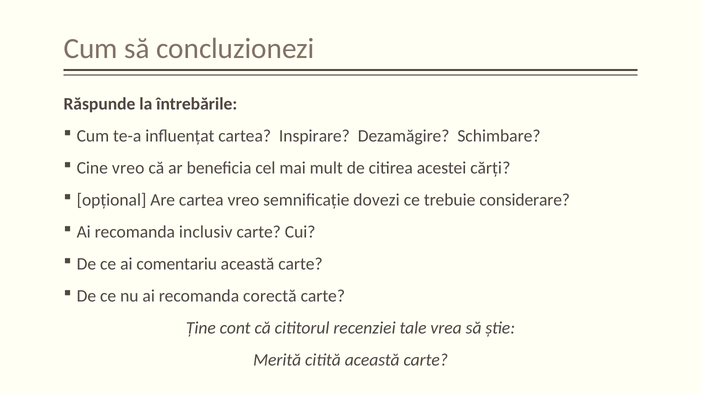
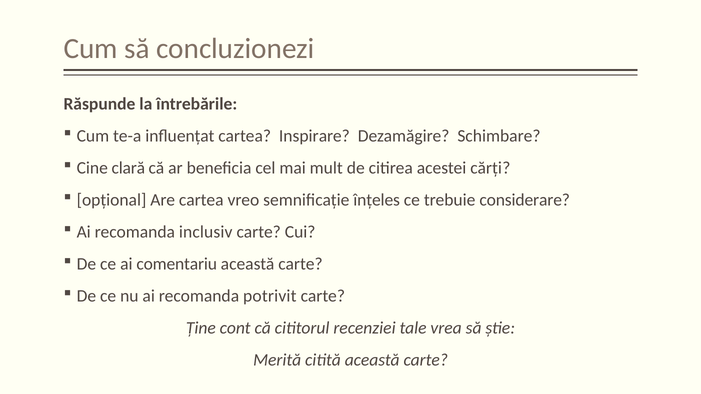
Cine vreo: vreo -> clară
dovezi: dovezi -> înțeles
corectă: corectă -> potrivit
